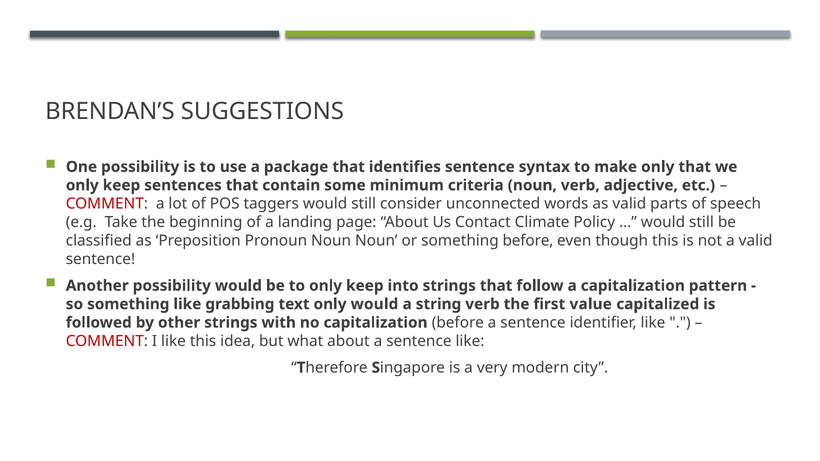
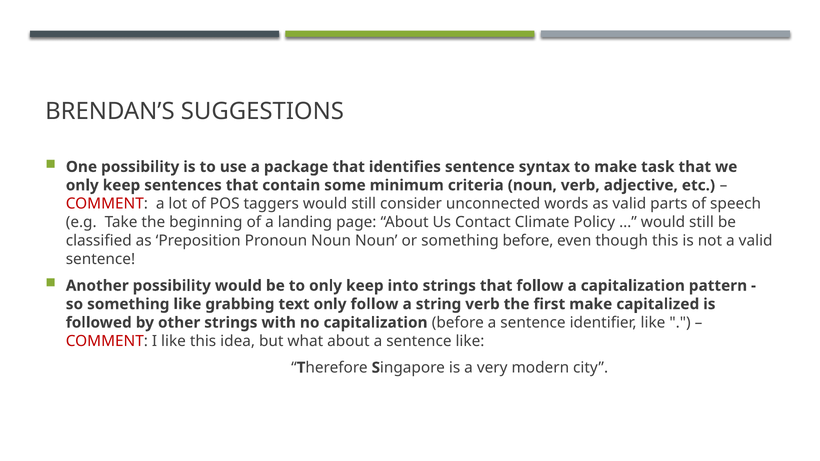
make only: only -> task
only would: would -> follow
first value: value -> make
